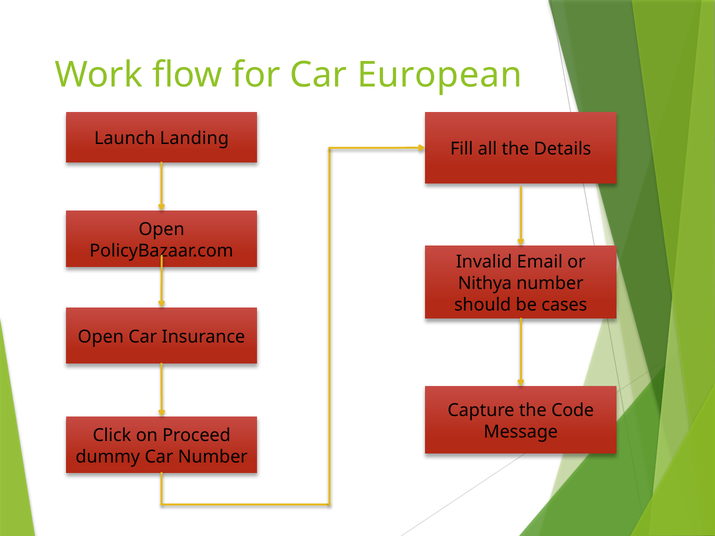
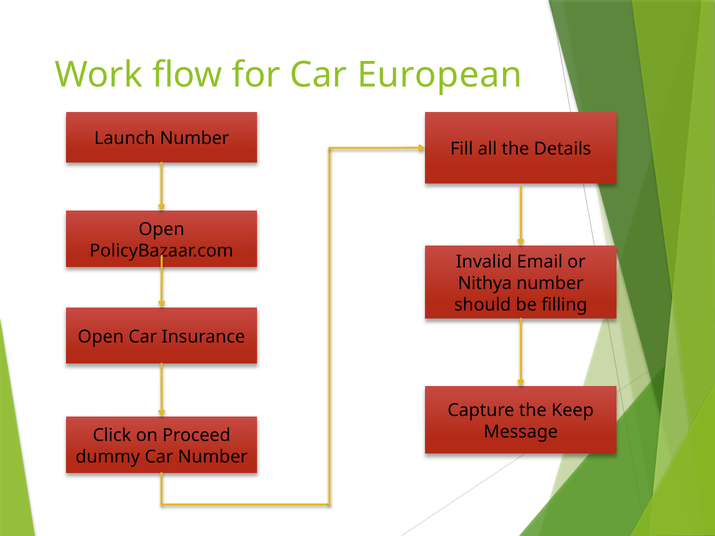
Launch Landing: Landing -> Number
cases: cases -> filling
Code: Code -> Keep
